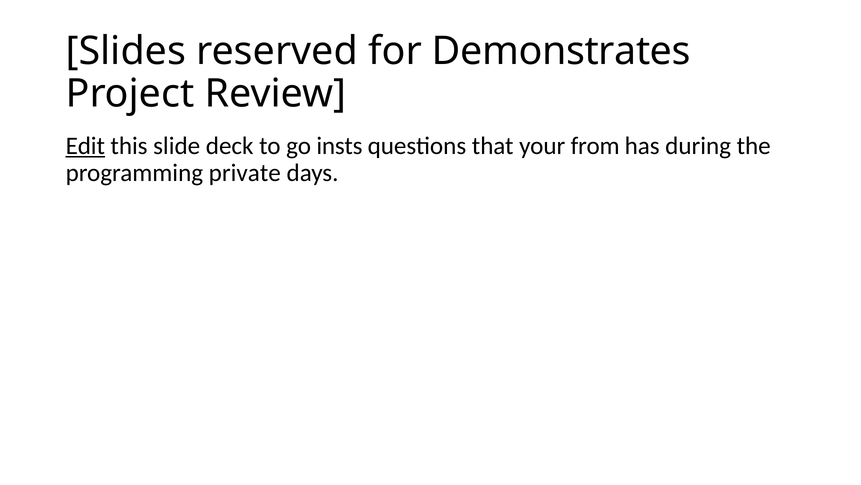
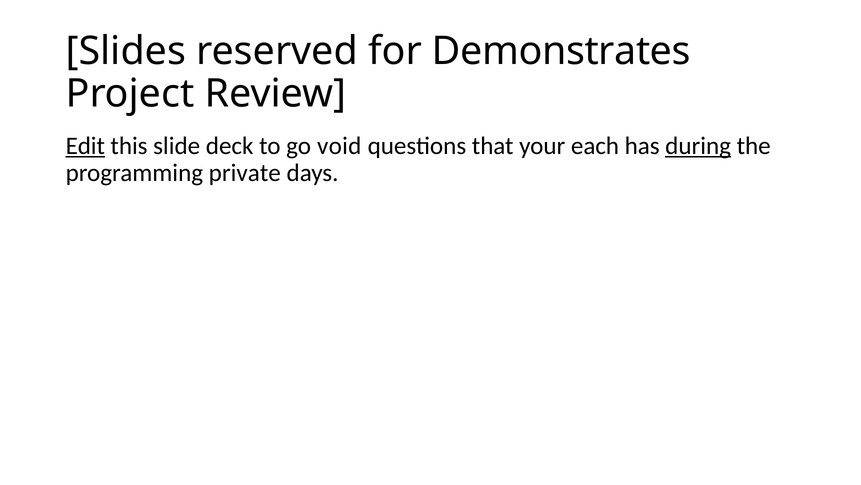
insts: insts -> void
from: from -> each
during underline: none -> present
